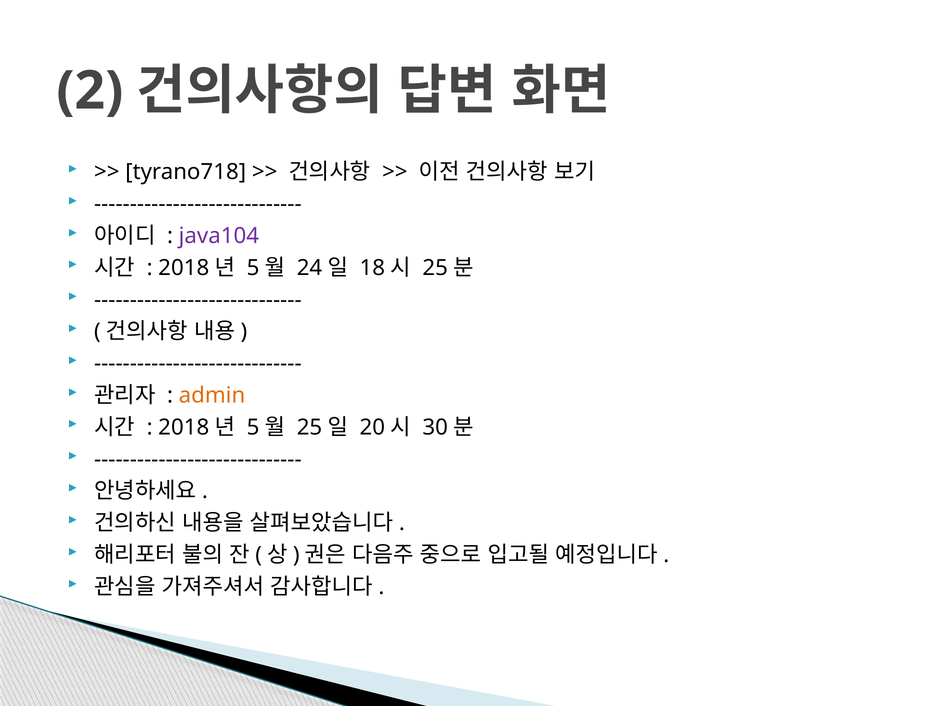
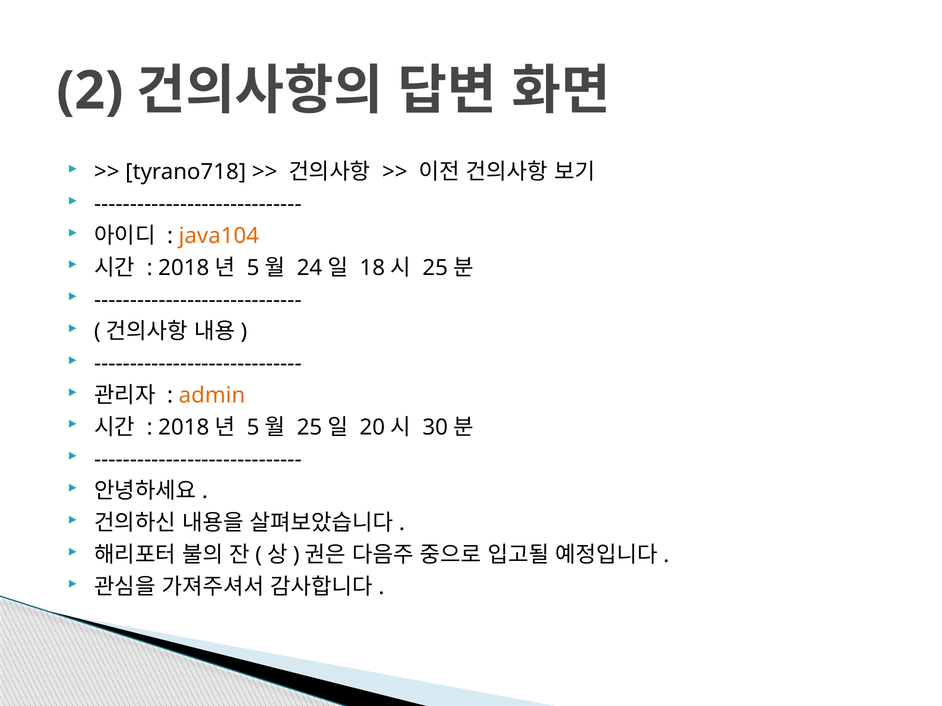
java104 colour: purple -> orange
